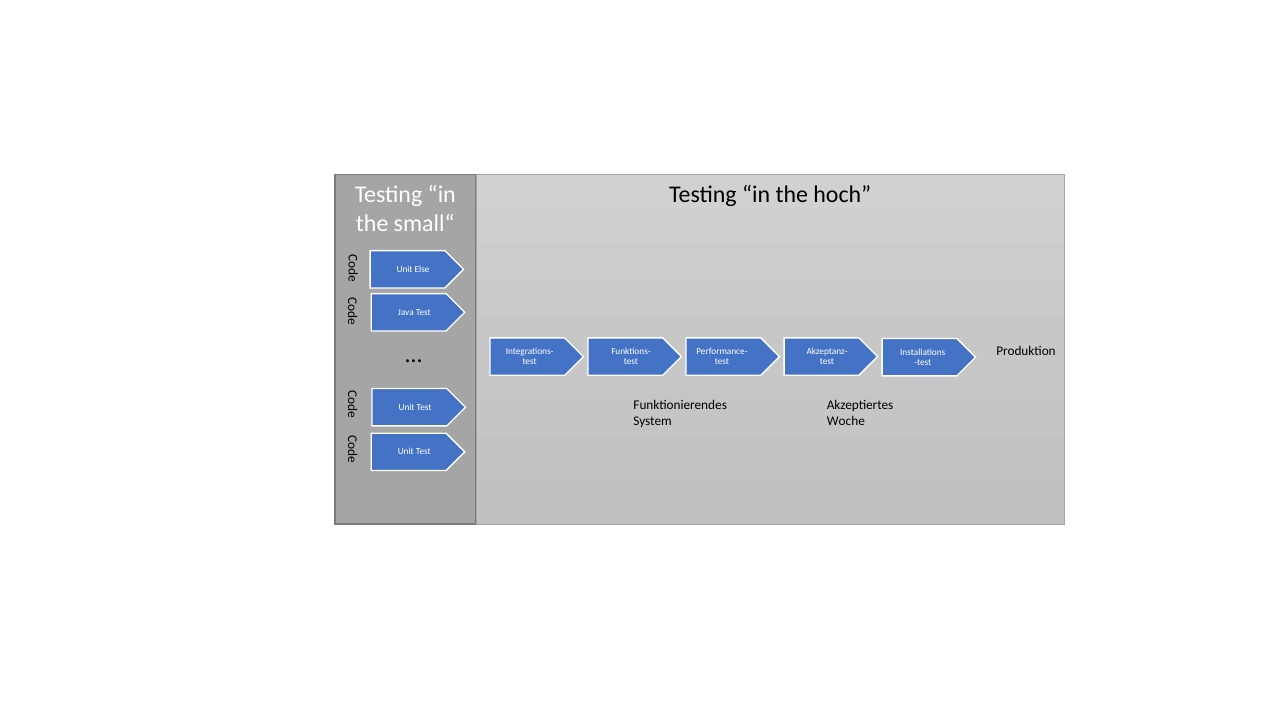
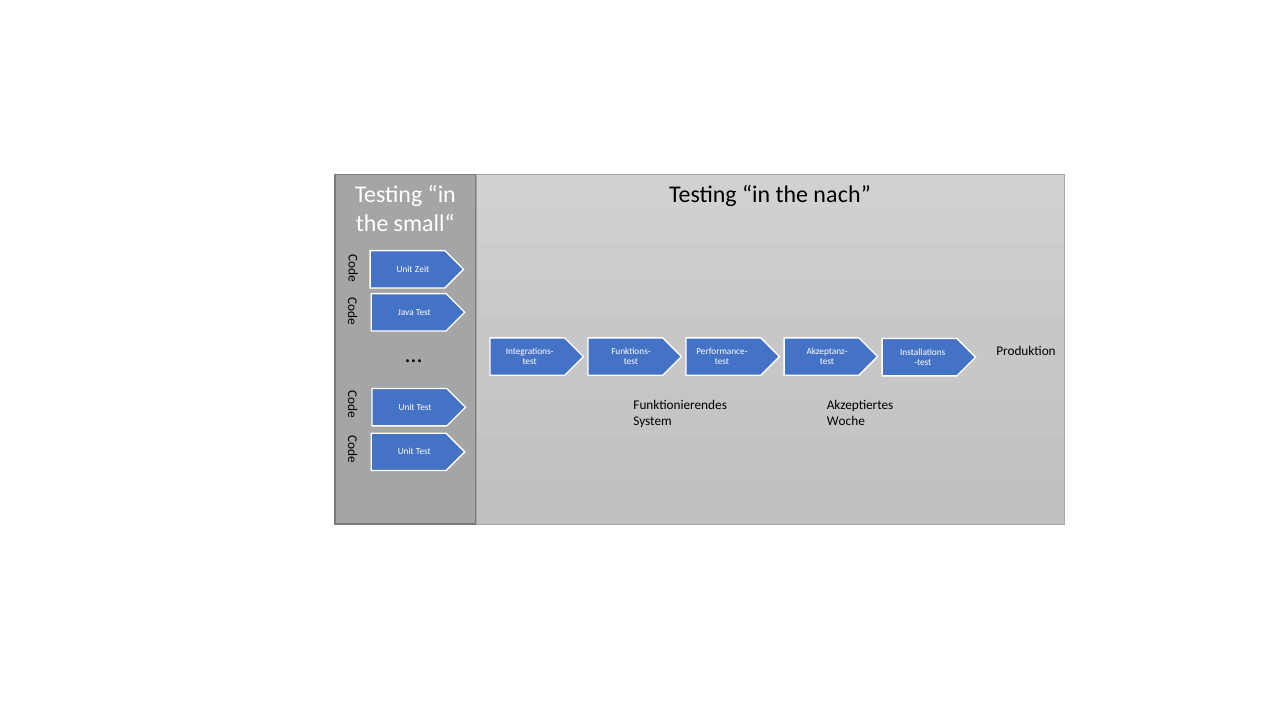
hoch: hoch -> nach
Else: Else -> Zeit
